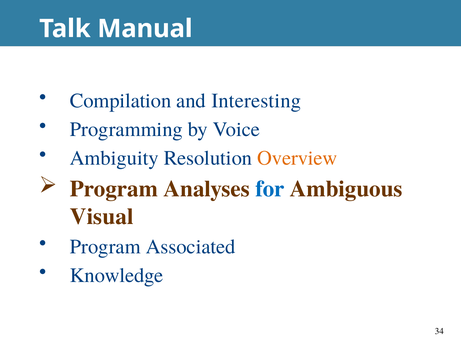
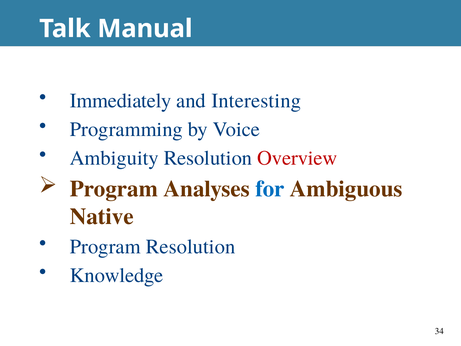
Compilation: Compilation -> Immediately
Overview colour: orange -> red
Visual: Visual -> Native
Program Associated: Associated -> Resolution
